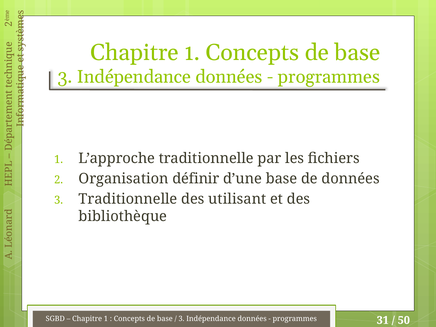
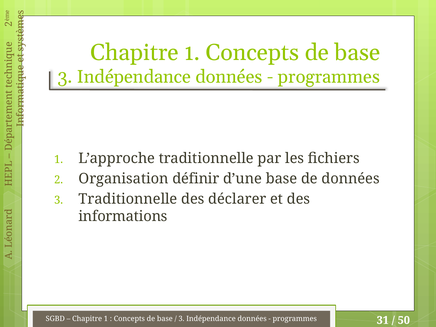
utilisant: utilisant -> déclarer
bibliothèque: bibliothèque -> informations
